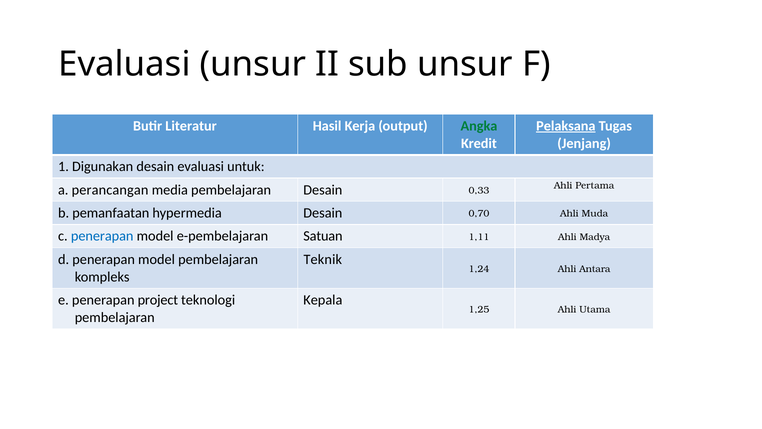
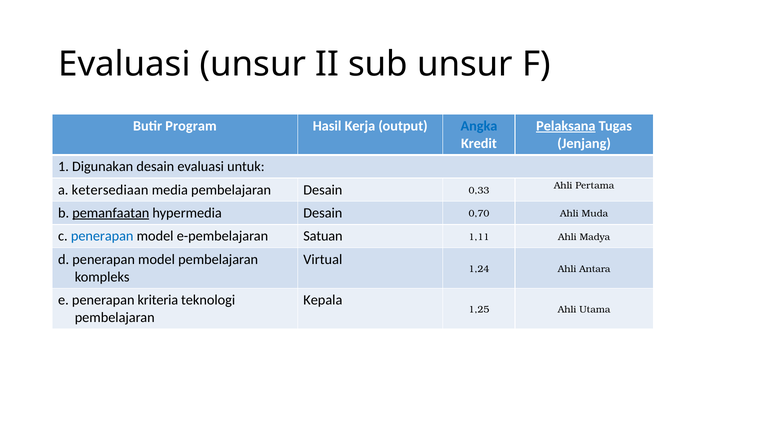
Literatur: Literatur -> Program
Angka colour: green -> blue
perancangan: perancangan -> ketersediaan
pemanfaatan underline: none -> present
Teknik: Teknik -> Virtual
project: project -> kriteria
